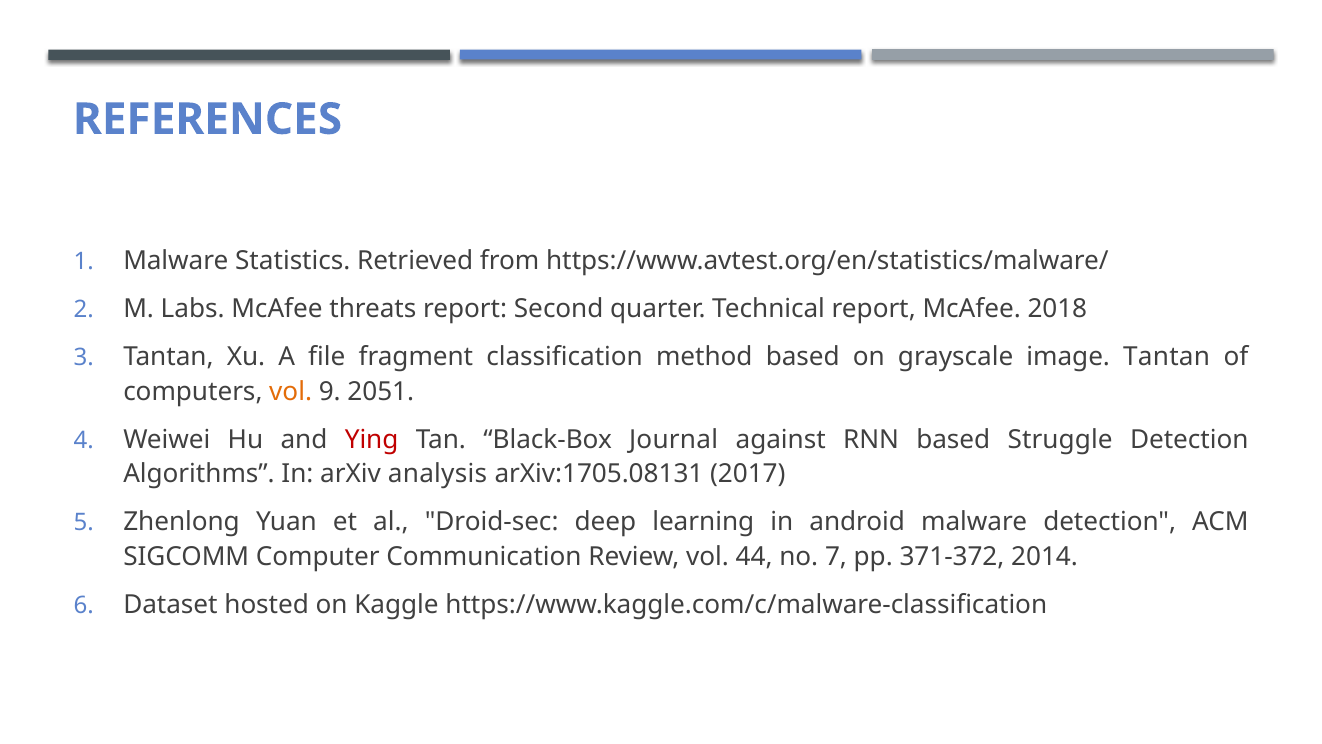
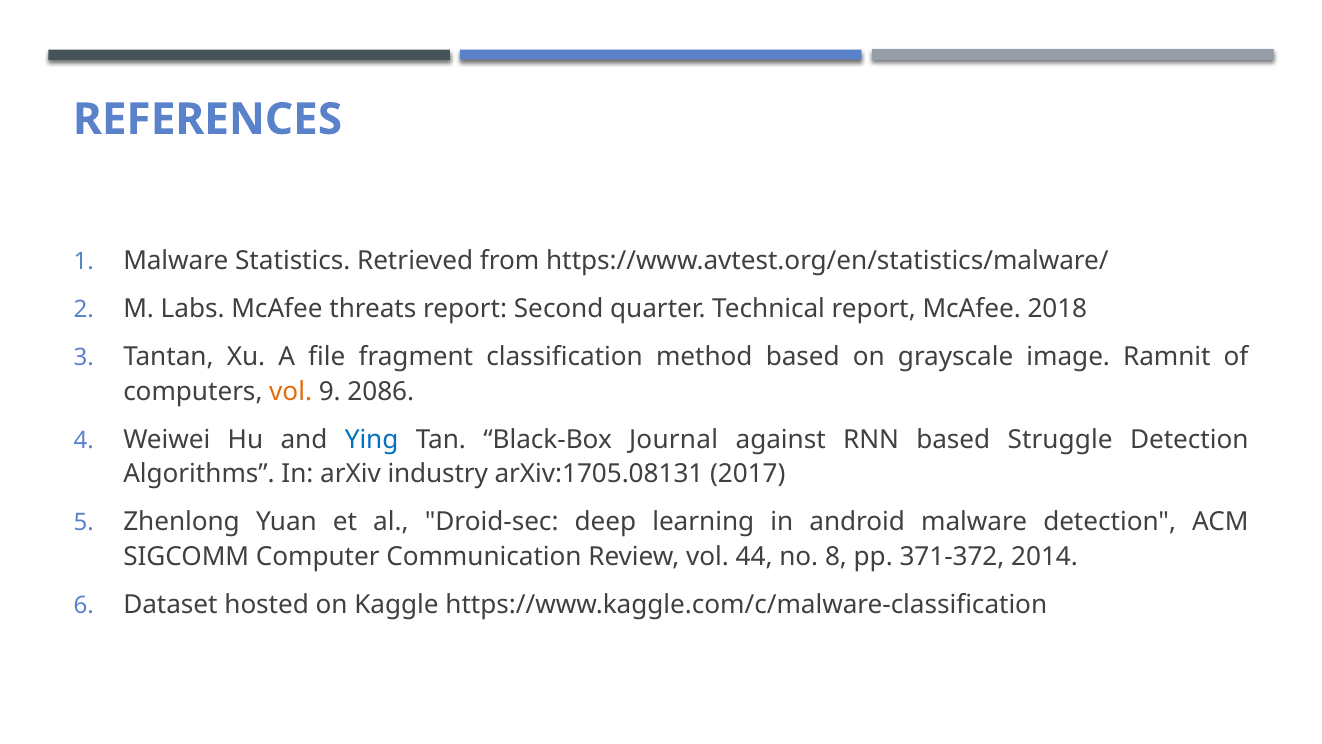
image Tantan: Tantan -> Ramnit
2051: 2051 -> 2086
Ying colour: red -> blue
analysis: analysis -> industry
7: 7 -> 8
